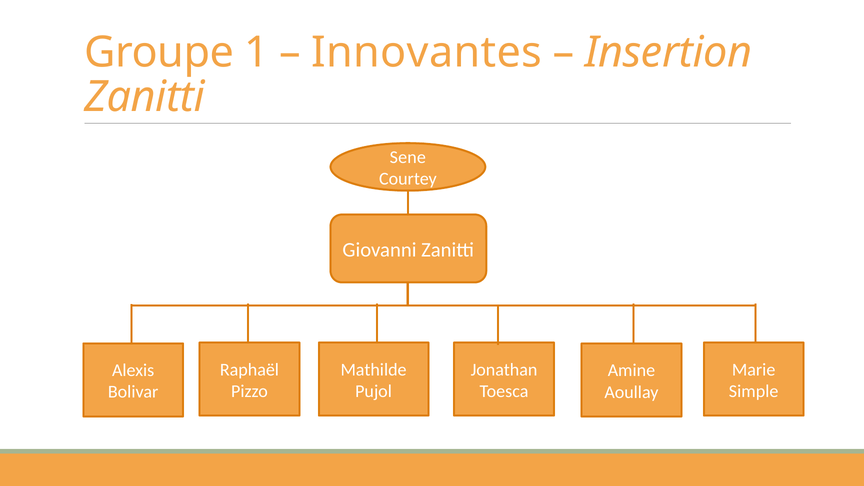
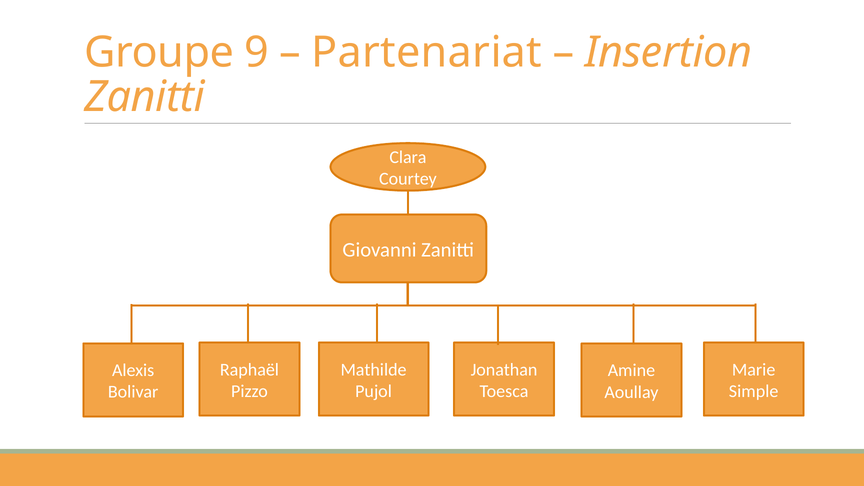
1: 1 -> 9
Innovantes: Innovantes -> Partenariat
Sene: Sene -> Clara
